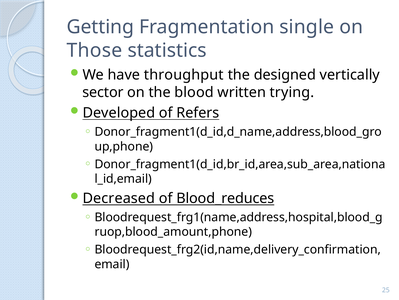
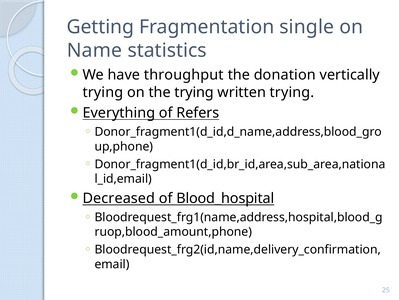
Those: Those -> Name
designed: designed -> donation
sector at (103, 92): sector -> trying
the blood: blood -> trying
Developed: Developed -> Everything
Blood_reduces: Blood_reduces -> Blood_hospital
